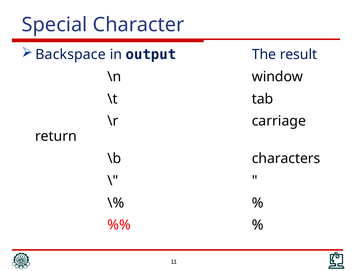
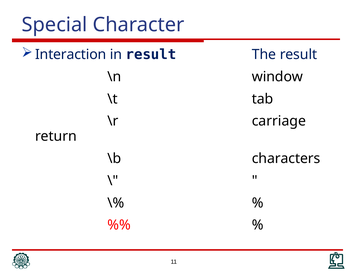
Backspace: Backspace -> Interaction
in output: output -> result
